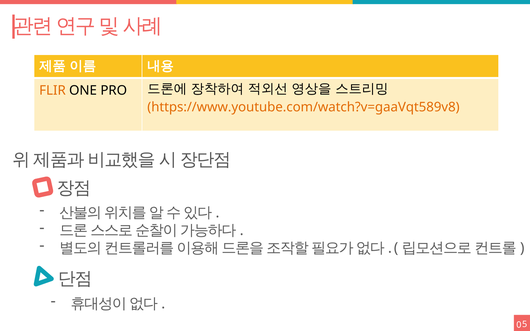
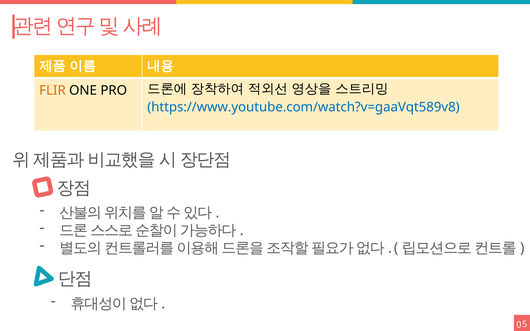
https://www.youtube.com/watch?v=gaaVqt589v8 colour: orange -> blue
